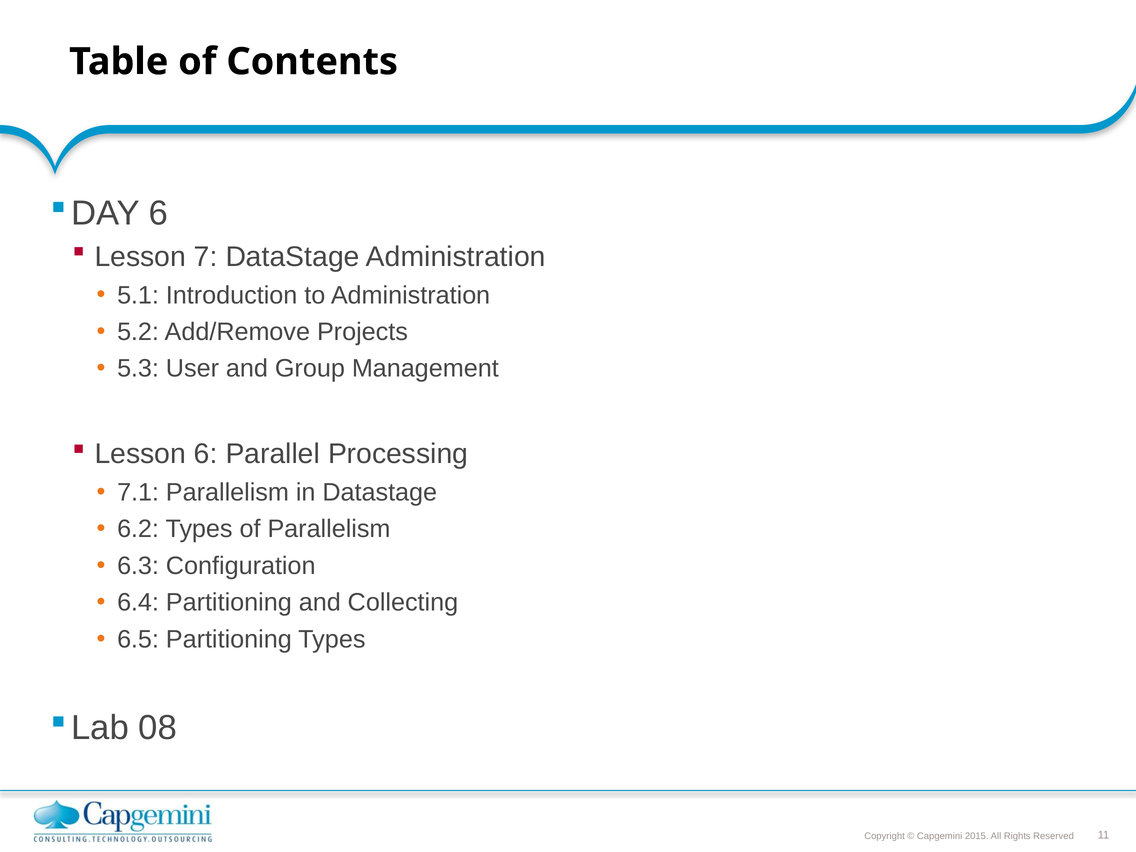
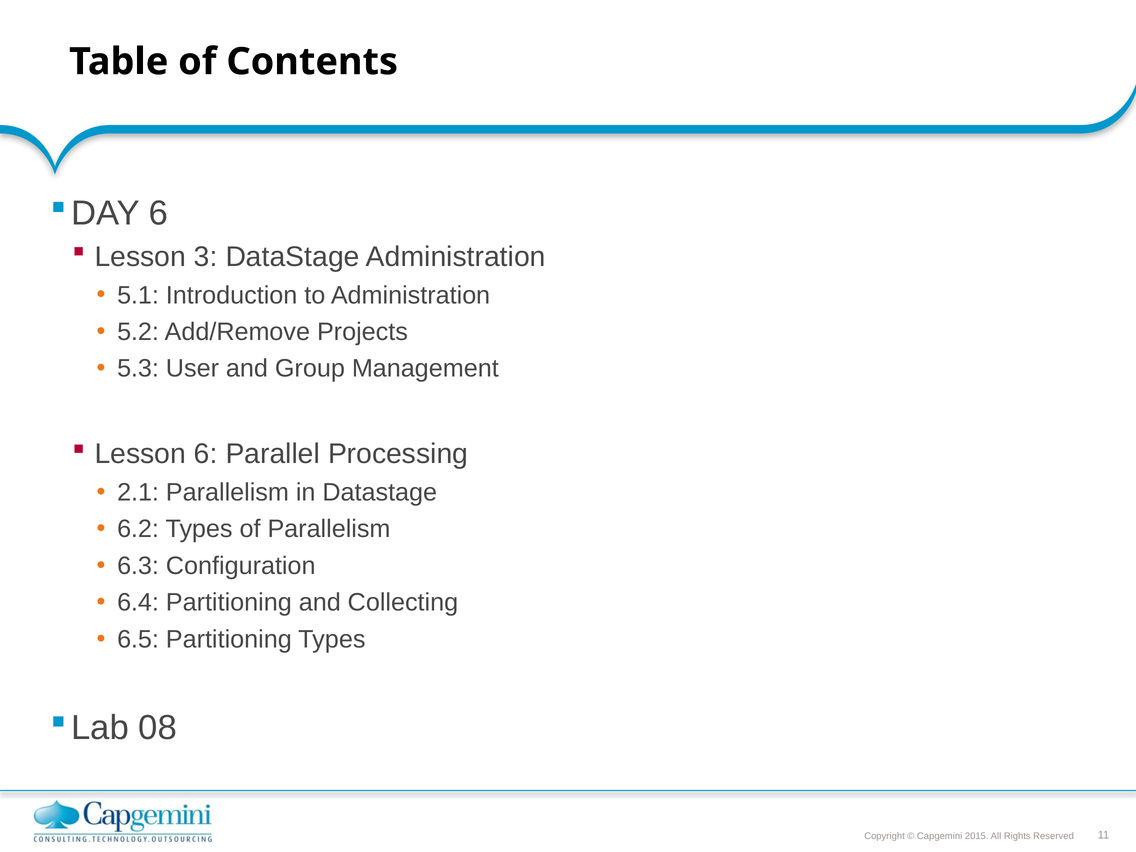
7: 7 -> 3
7.1: 7.1 -> 2.1
